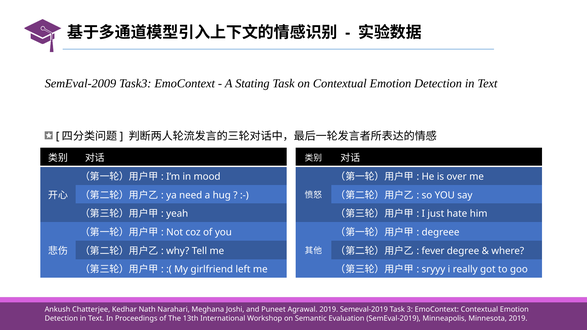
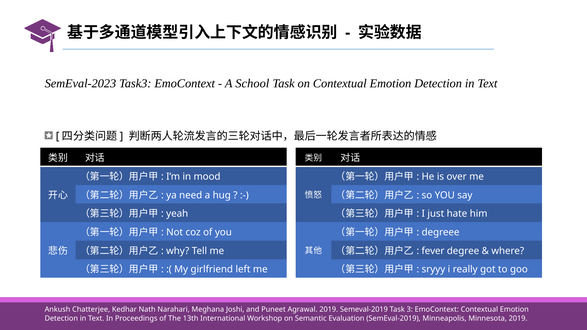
SemEval-2009: SemEval-2009 -> SemEval-2023
Stating: Stating -> School
